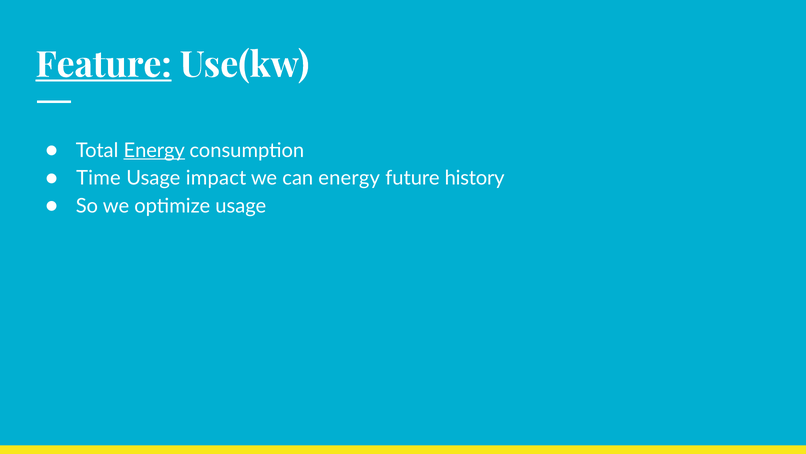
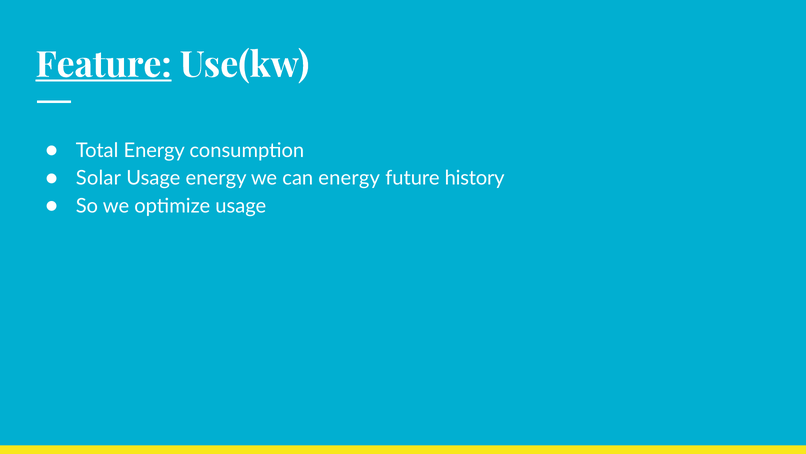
Energy at (154, 150) underline: present -> none
Time: Time -> Solar
Usage impact: impact -> energy
